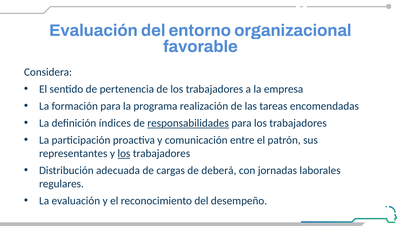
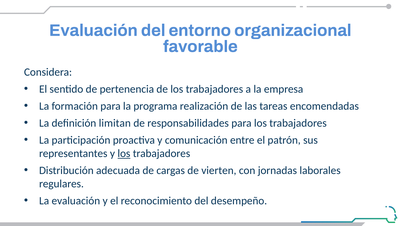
índices: índices -> limitan
responsabilidades underline: present -> none
deberá at (219, 170): deberá -> vierten
